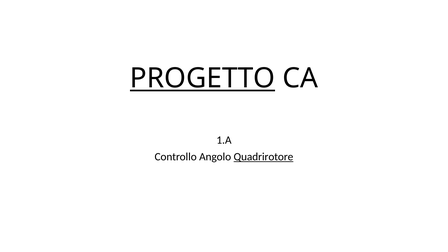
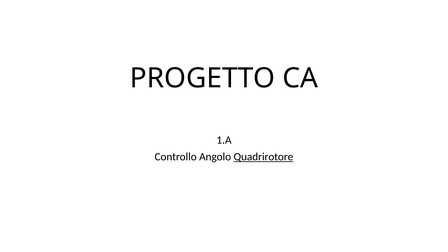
PROGETTO underline: present -> none
